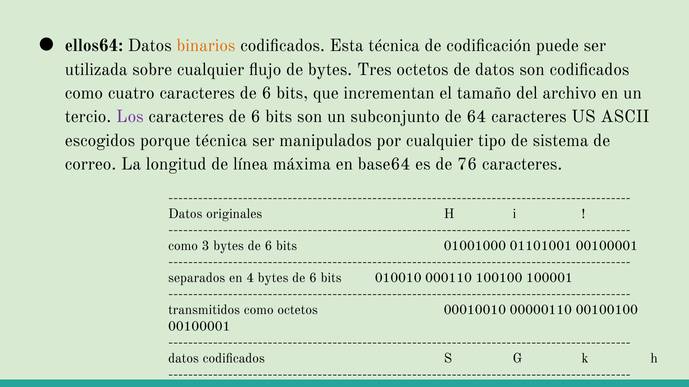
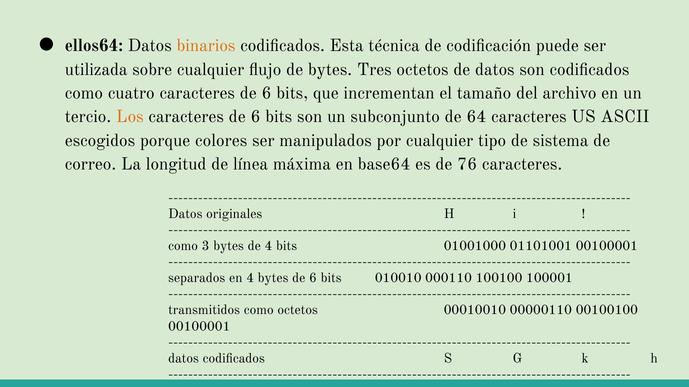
Los colour: purple -> orange
porque técnica: técnica -> colores
3 bytes de 6: 6 -> 4
